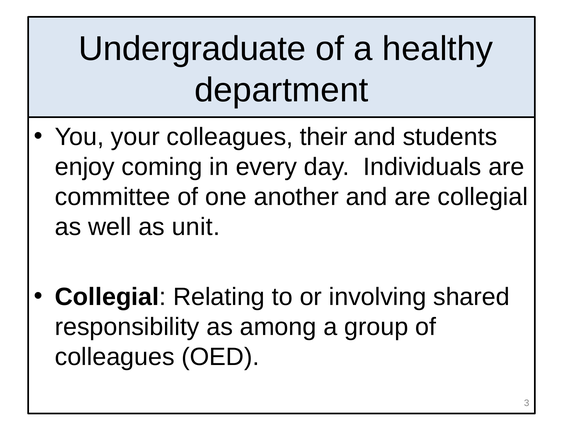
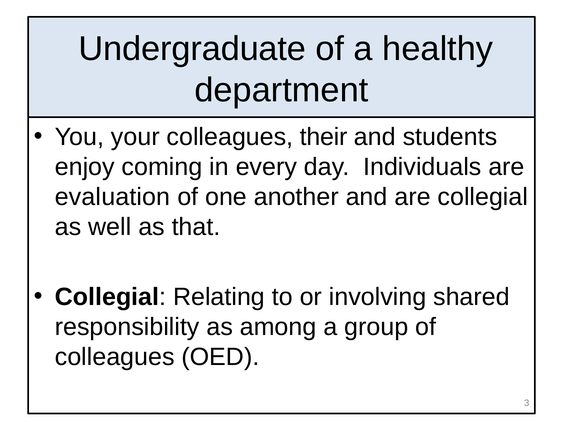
committee: committee -> evaluation
unit: unit -> that
